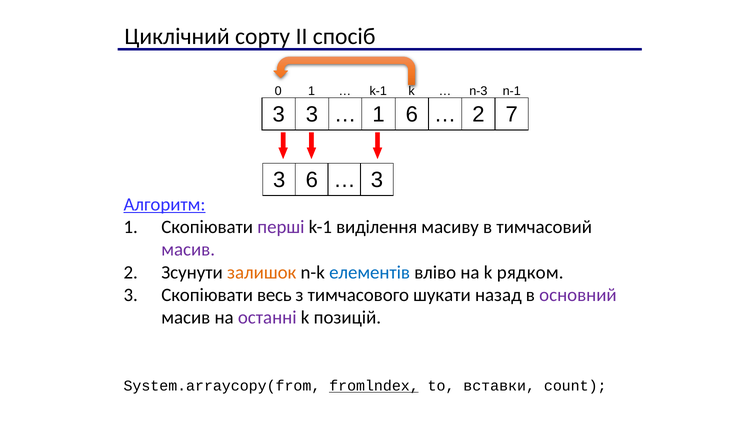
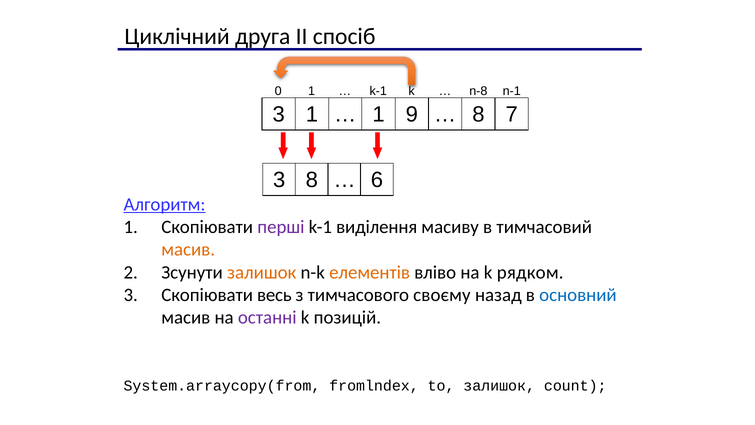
сорту: сорту -> друга
n-3: n-3 -> n-8
3 3: 3 -> 1
1 6: 6 -> 9
2 at (478, 114): 2 -> 8
3 6: 6 -> 8
3 at (377, 180): 3 -> 6
масив at (188, 249) colour: purple -> orange
елементів colour: blue -> orange
шукати: шукати -> своєму
основний colour: purple -> blue
fromlndex underline: present -> none
to вставки: вставки -> залишок
